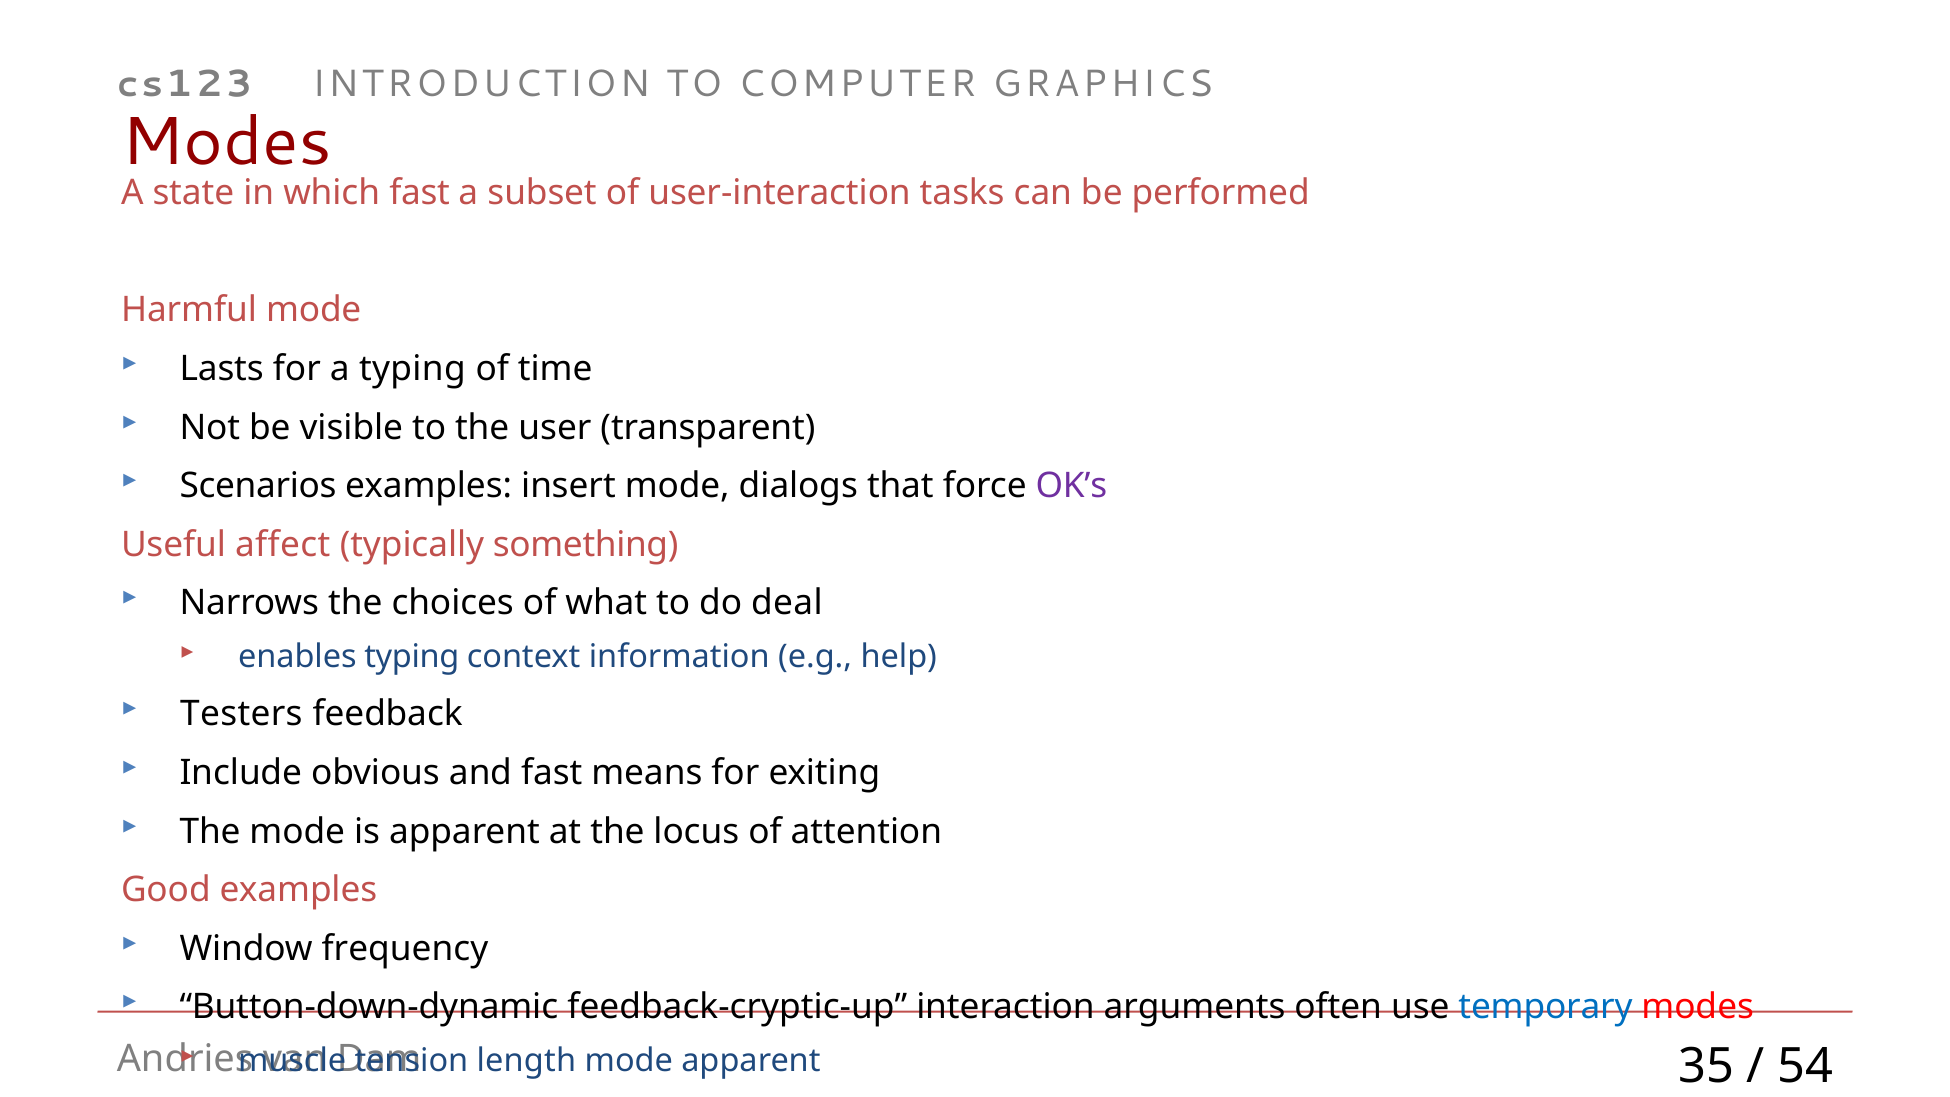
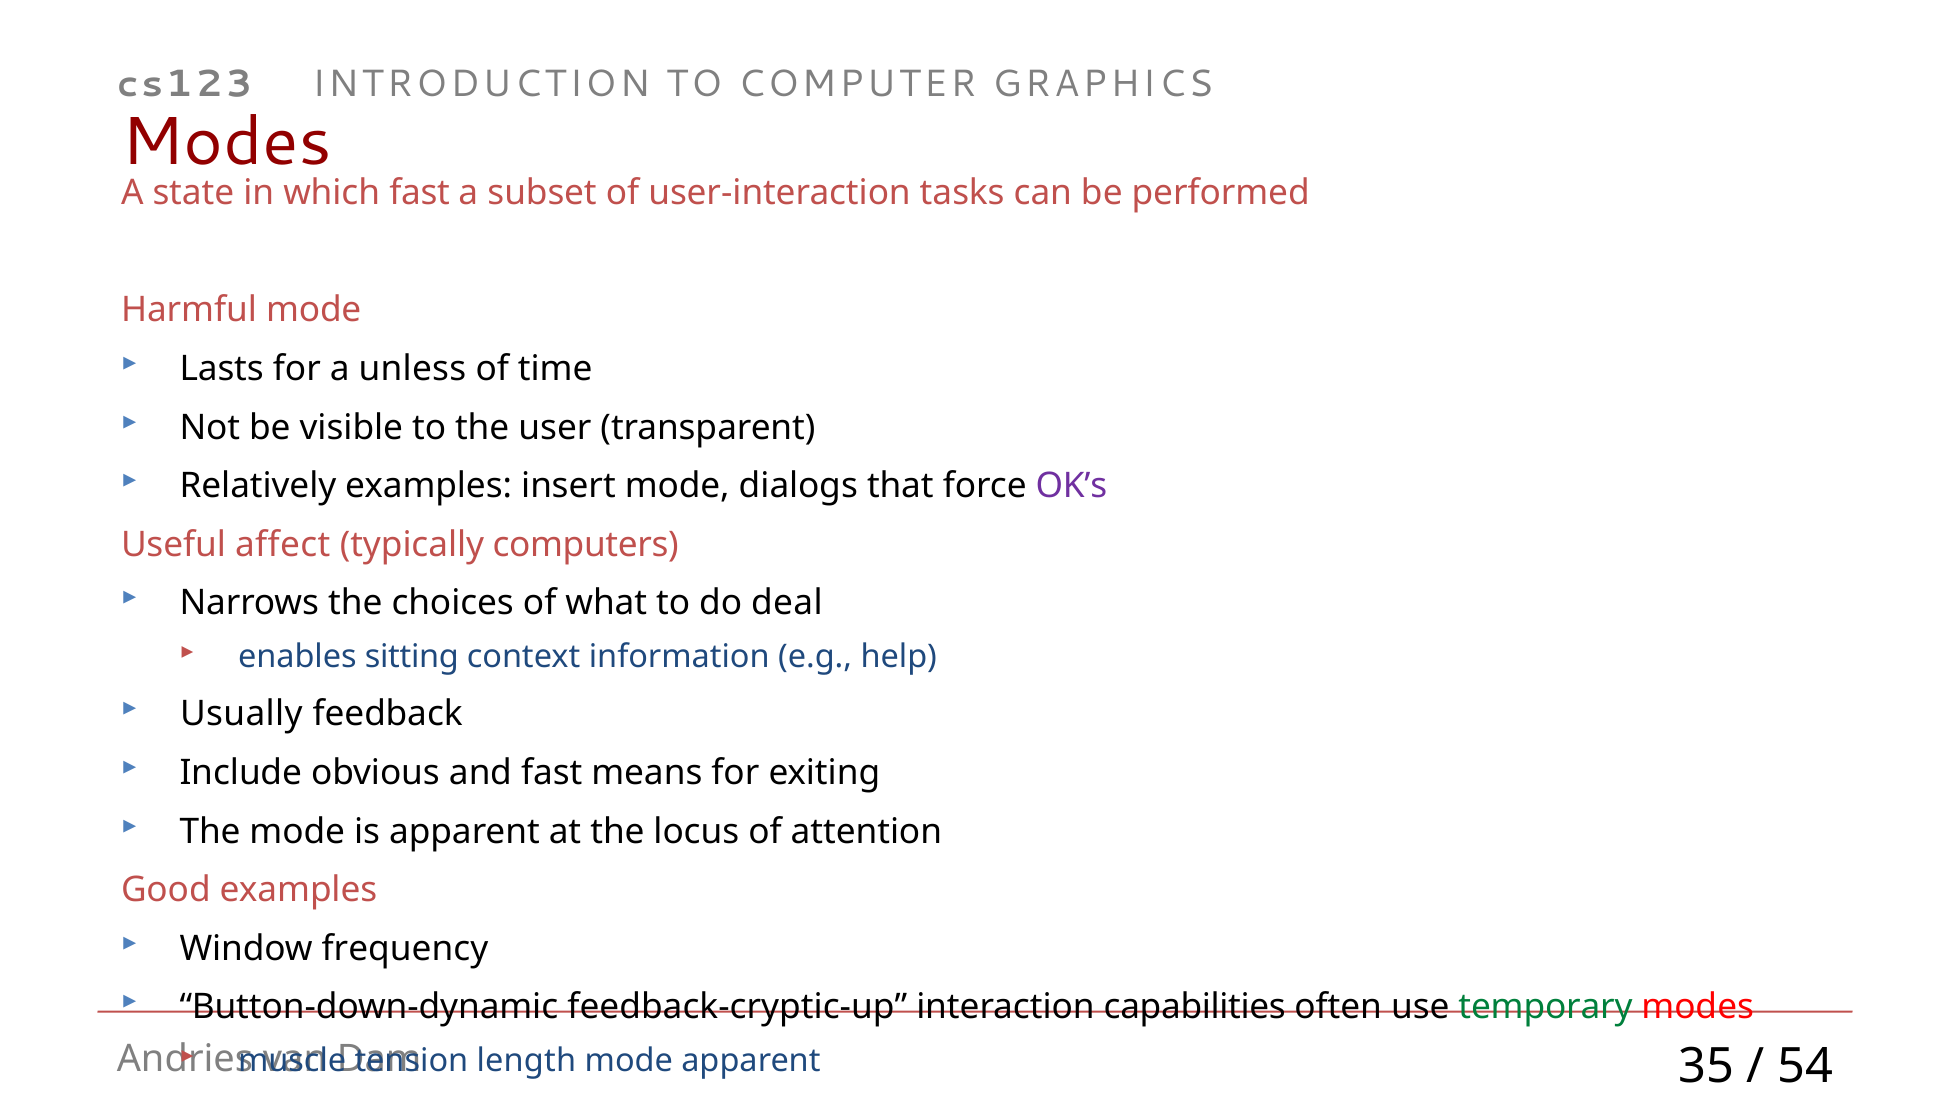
a typing: typing -> unless
Scenarios: Scenarios -> Relatively
something: something -> computers
enables typing: typing -> sitting
Testers: Testers -> Usually
arguments: arguments -> capabilities
temporary colour: blue -> green
